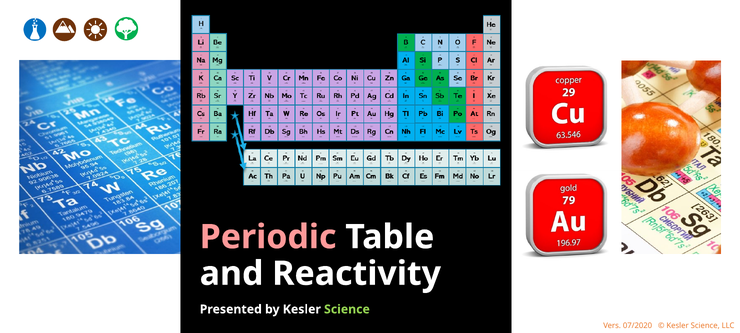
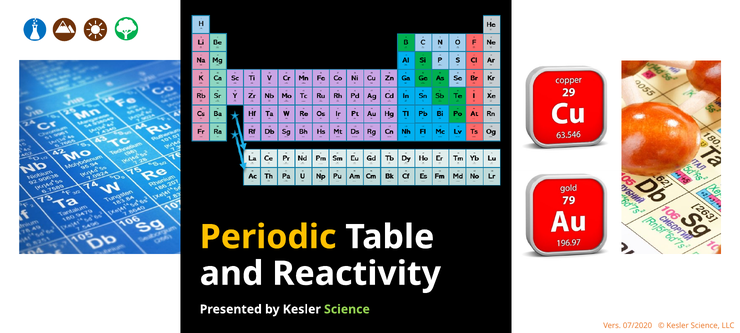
Periodic colour: pink -> yellow
